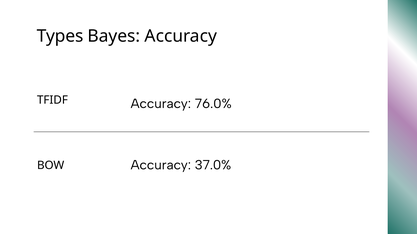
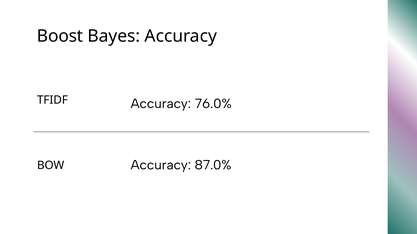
Types: Types -> Boost
37.0%: 37.0% -> 87.0%
